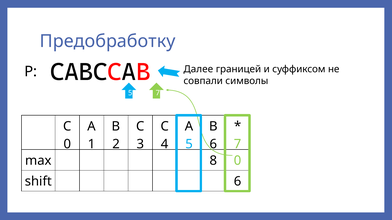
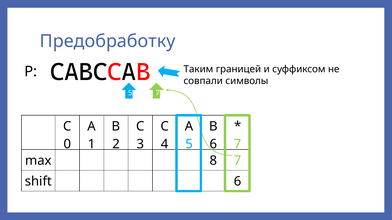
Далее: Далее -> Таким
8 0: 0 -> 7
